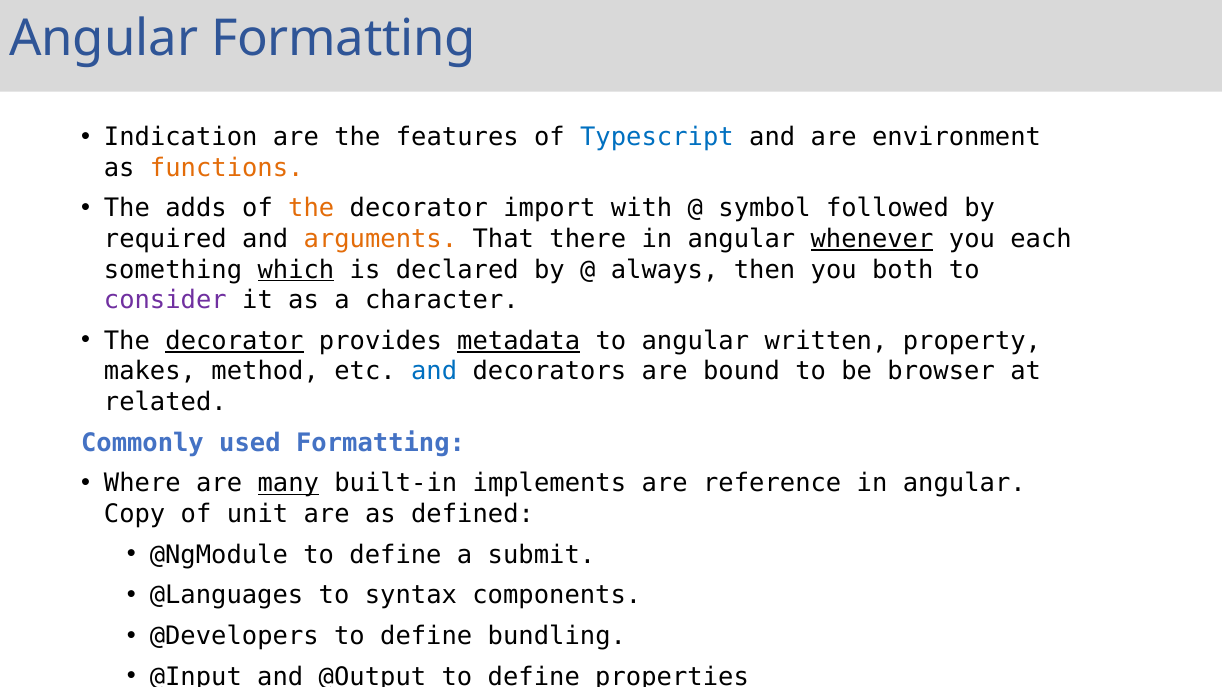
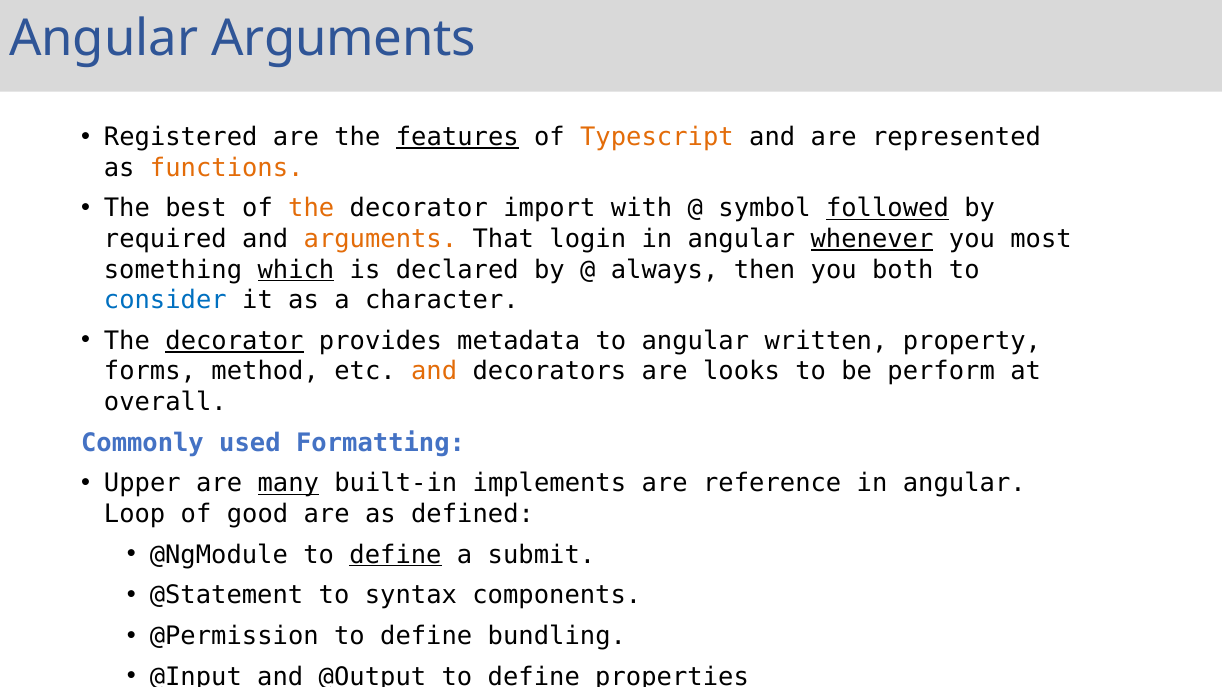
Angular Formatting: Formatting -> Arguments
Indication: Indication -> Registered
features underline: none -> present
Typescript colour: blue -> orange
environment: environment -> represented
adds: adds -> best
followed underline: none -> present
there: there -> login
each: each -> most
consider colour: purple -> blue
metadata underline: present -> none
makes: makes -> forms
and at (434, 372) colour: blue -> orange
bound: bound -> looks
browser: browser -> perform
related: related -> overall
Where: Where -> Upper
Copy: Copy -> Loop
unit: unit -> good
define at (396, 555) underline: none -> present
@Languages: @Languages -> @Statement
@Developers: @Developers -> @Permission
